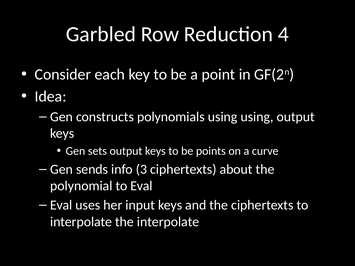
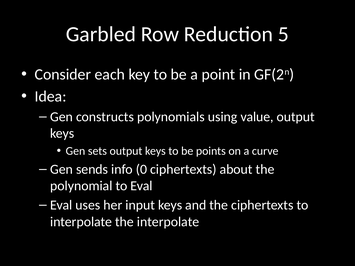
4: 4 -> 5
using using: using -> value
3: 3 -> 0
